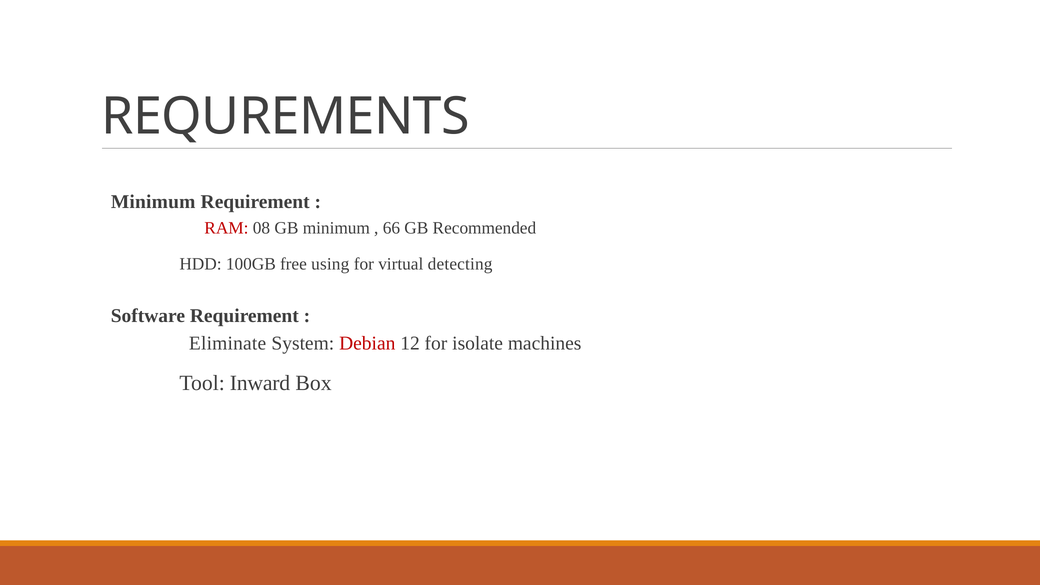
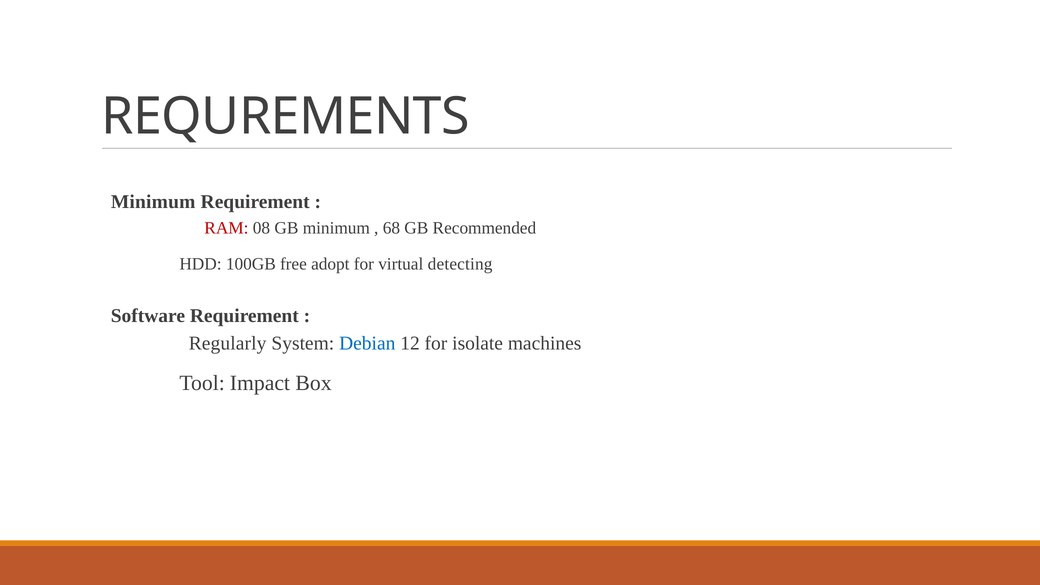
66: 66 -> 68
using: using -> adopt
Eliminate: Eliminate -> Regularly
Debian colour: red -> blue
Inward: Inward -> Impact
